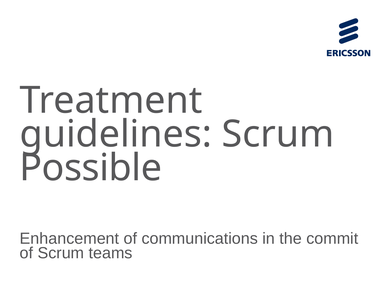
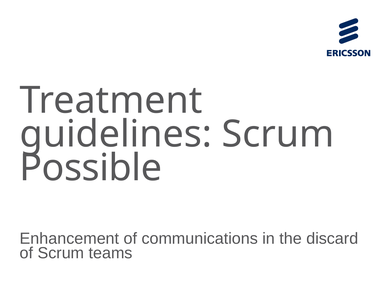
commit: commit -> discard
